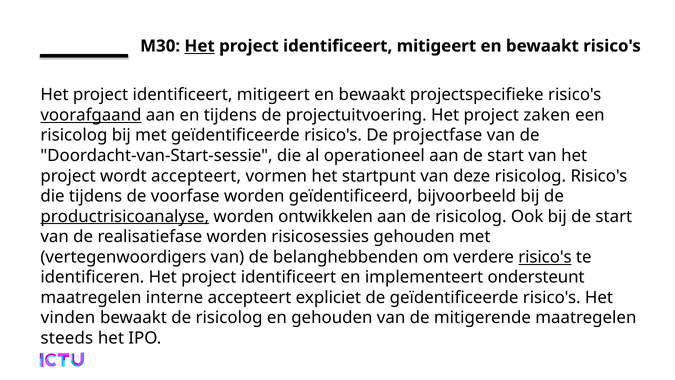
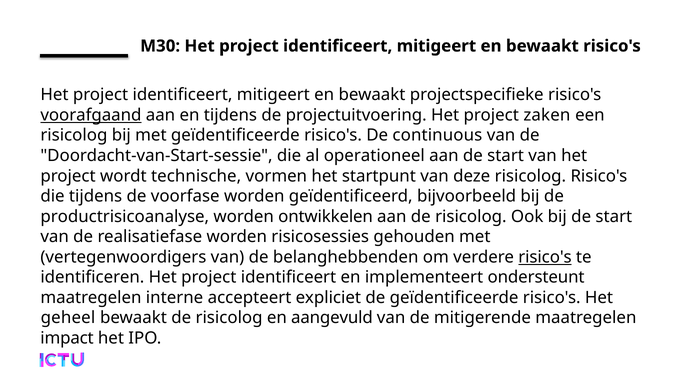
Het at (200, 46) underline: present -> none
projectfase: projectfase -> continuous
wordt accepteert: accepteert -> technische
productrisicoanalyse underline: present -> none
vinden: vinden -> geheel
en gehouden: gehouden -> aangevuld
steeds: steeds -> impact
